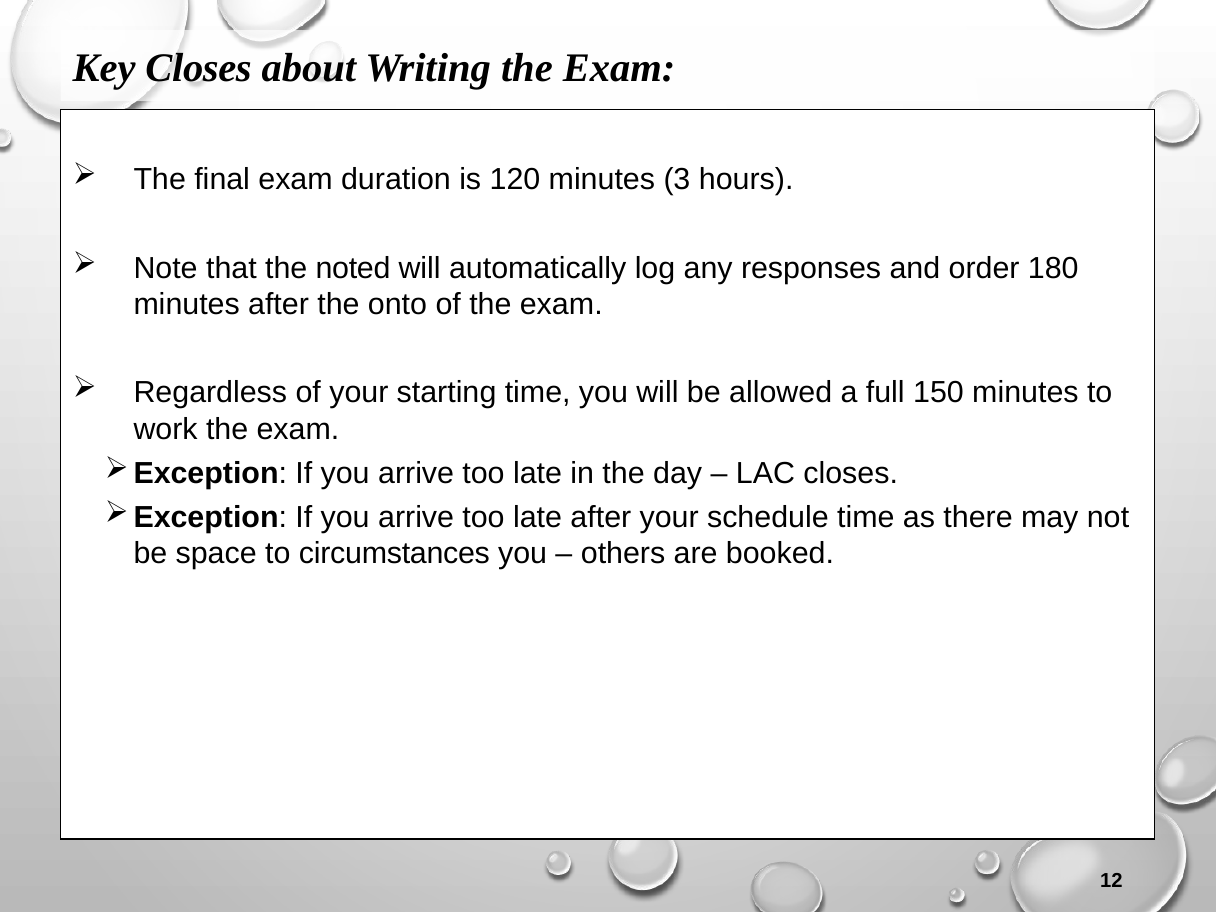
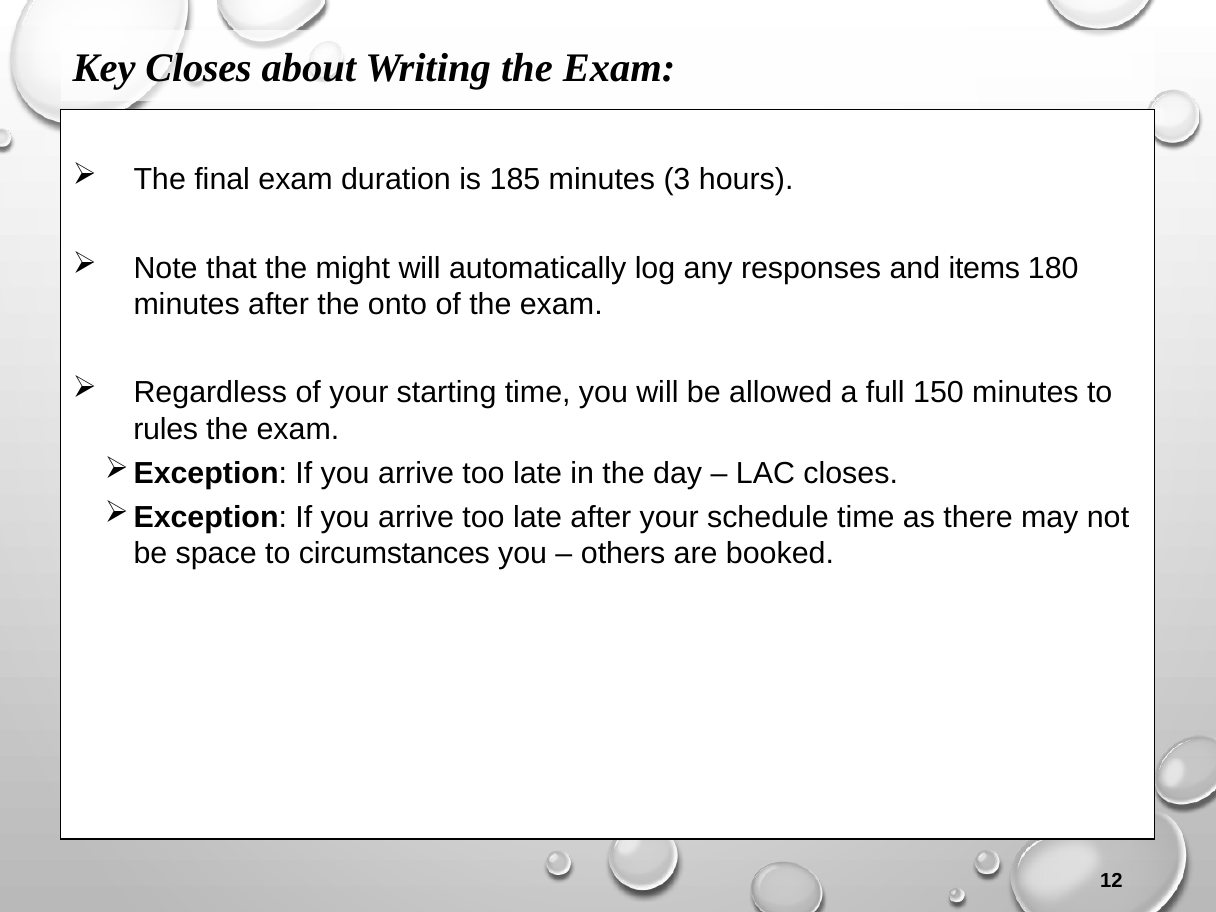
120: 120 -> 185
noted: noted -> might
order: order -> items
work: work -> rules
